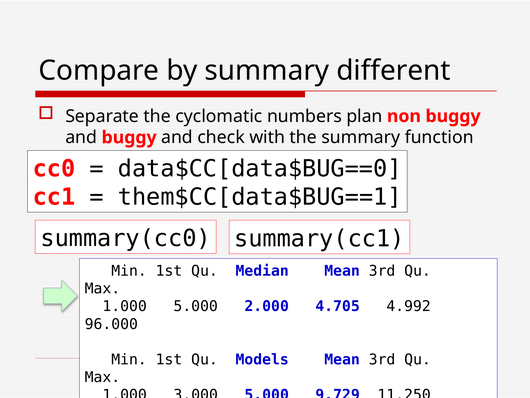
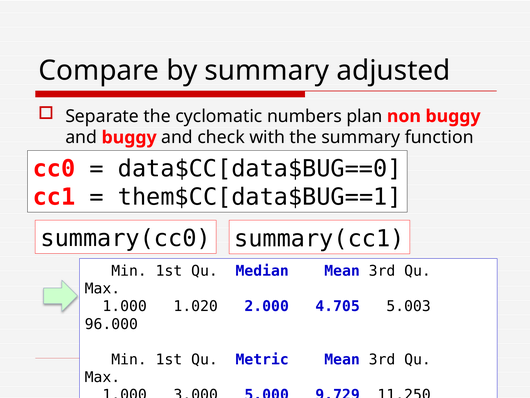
different: different -> adjusted
1.000 5.000: 5.000 -> 1.020
4.992: 4.992 -> 5.003
Models: Models -> Metric
